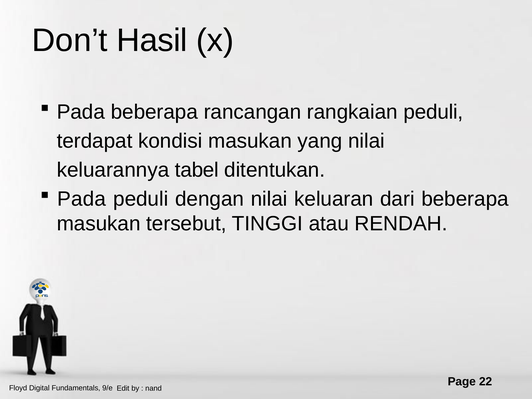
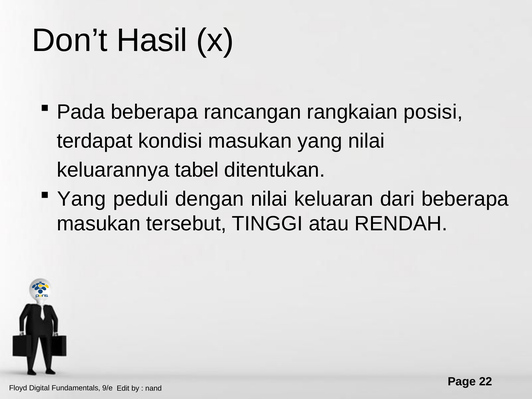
rangkaian peduli: peduli -> posisi
Pada at (82, 199): Pada -> Yang
